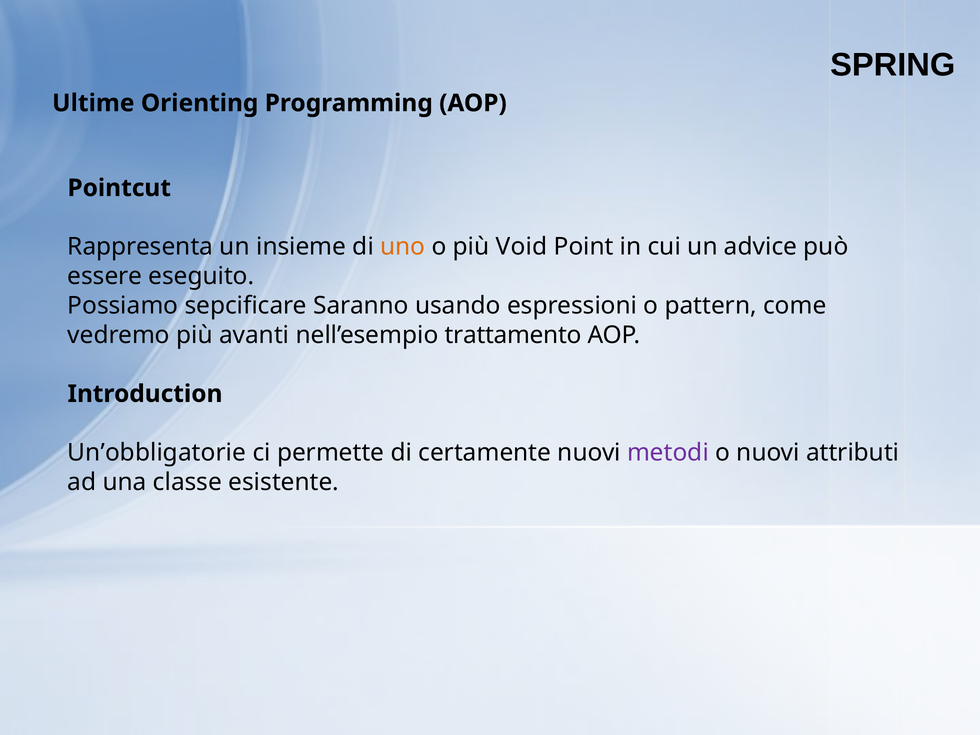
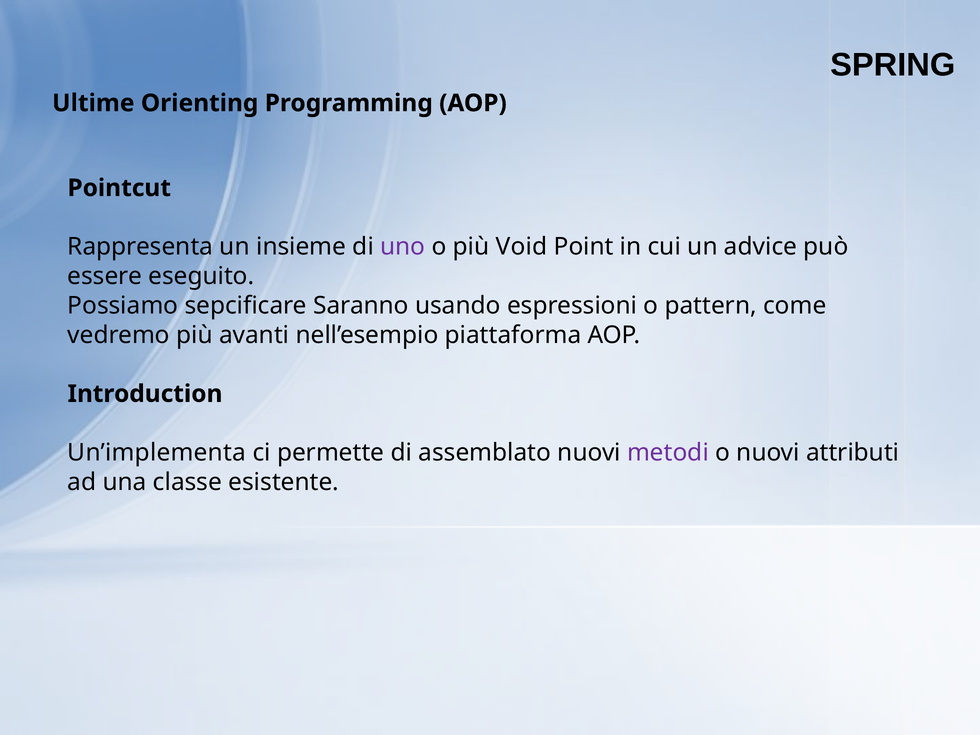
uno colour: orange -> purple
trattamento: trattamento -> piattaforma
Un’obbligatorie: Un’obbligatorie -> Un’implementa
certamente: certamente -> assemblato
